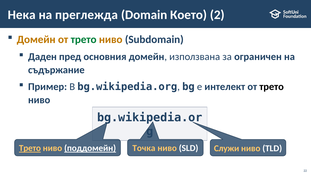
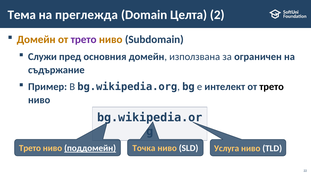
Нека: Нека -> Тема
Което: Което -> Целта
трето at (84, 39) colour: green -> purple
Даден: Даден -> Служи
Трето at (30, 148) underline: present -> none
Служи: Служи -> Услуга
